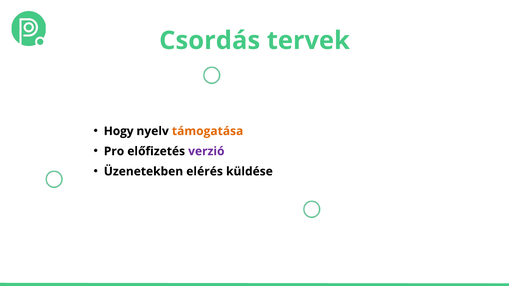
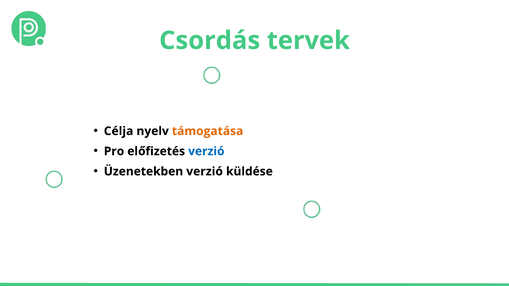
Hogy: Hogy -> Célja
verzió at (206, 151) colour: purple -> blue
Üzenetekben elérés: elérés -> verzió
